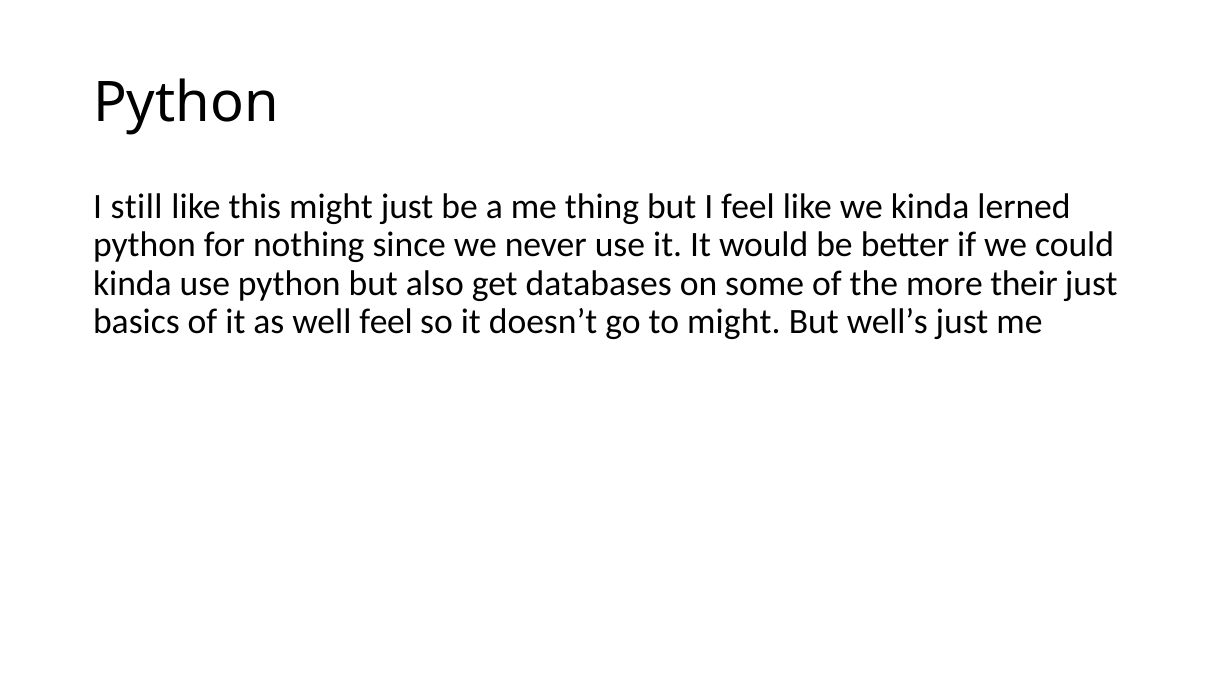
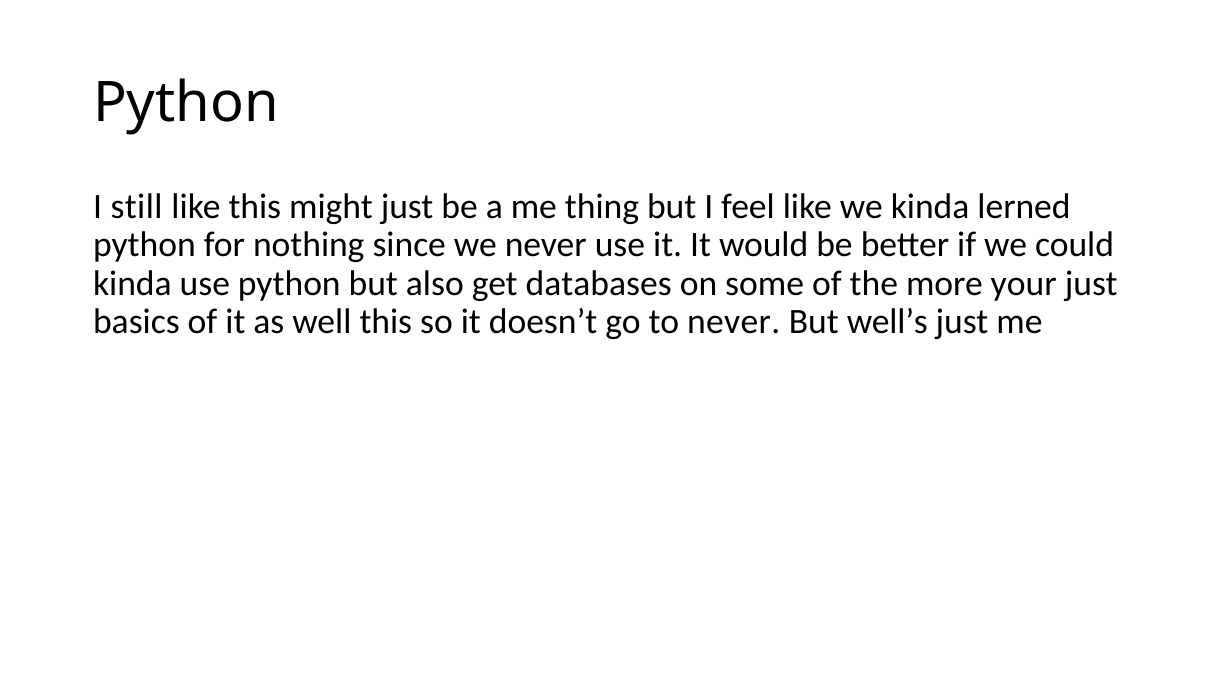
their: their -> your
well feel: feel -> this
to might: might -> never
